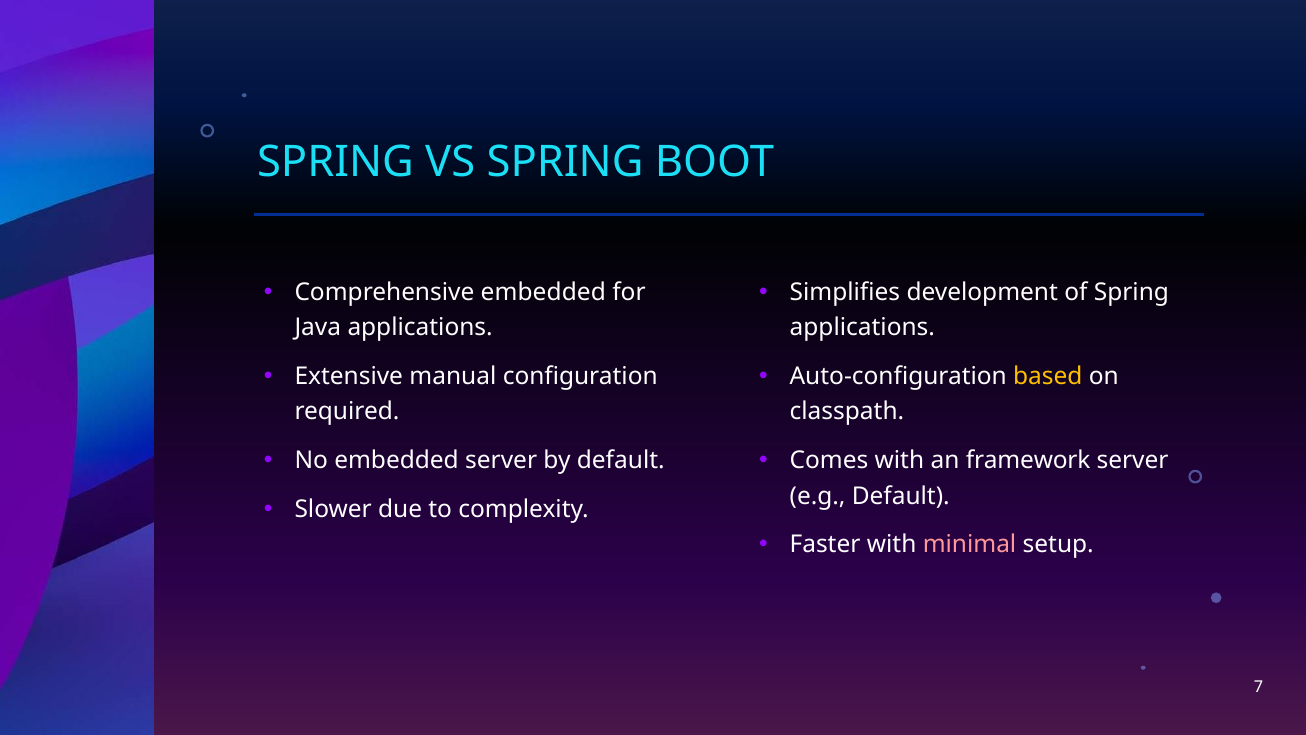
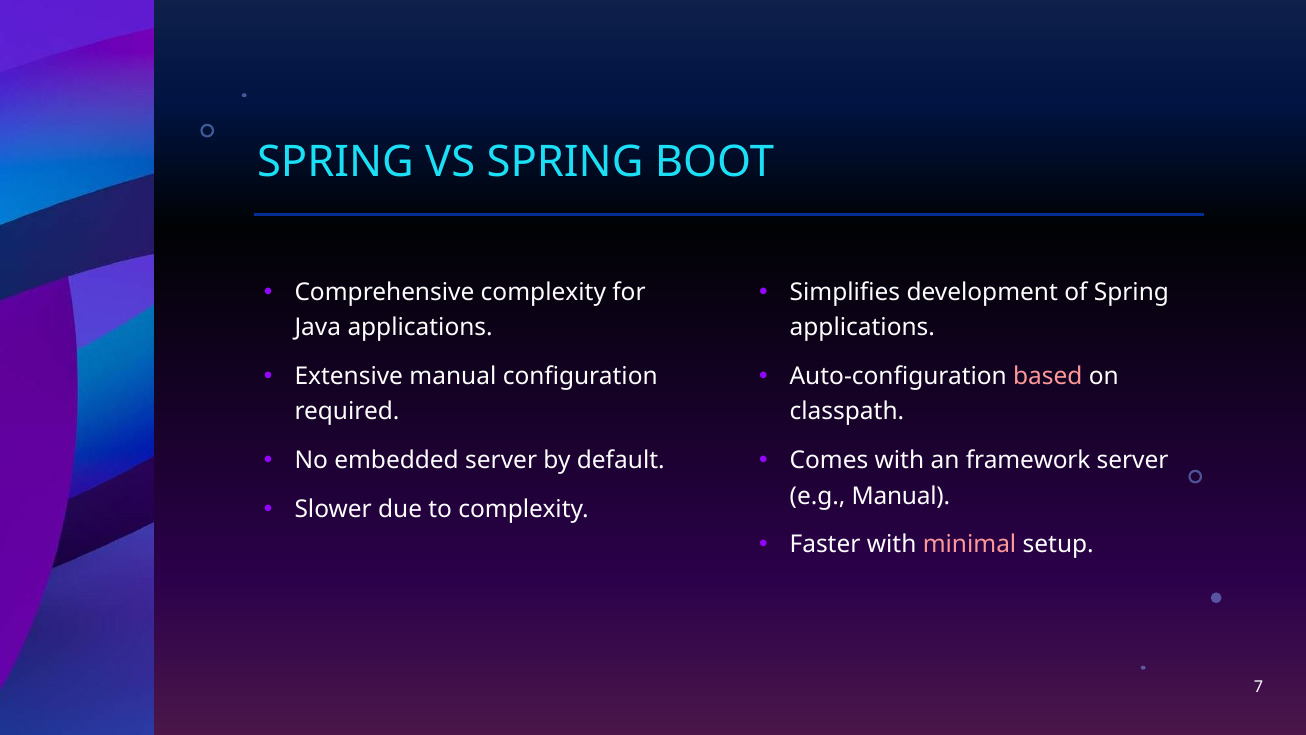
Comprehensive embedded: embedded -> complexity
based colour: yellow -> pink
e.g Default: Default -> Manual
